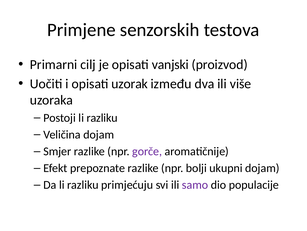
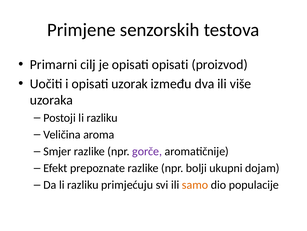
opisati vanjski: vanjski -> opisati
Veličina dojam: dojam -> aroma
samo colour: purple -> orange
